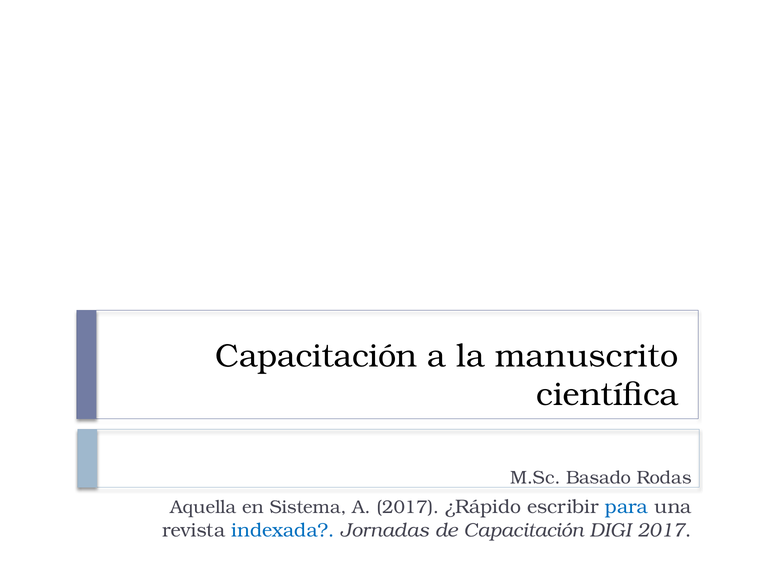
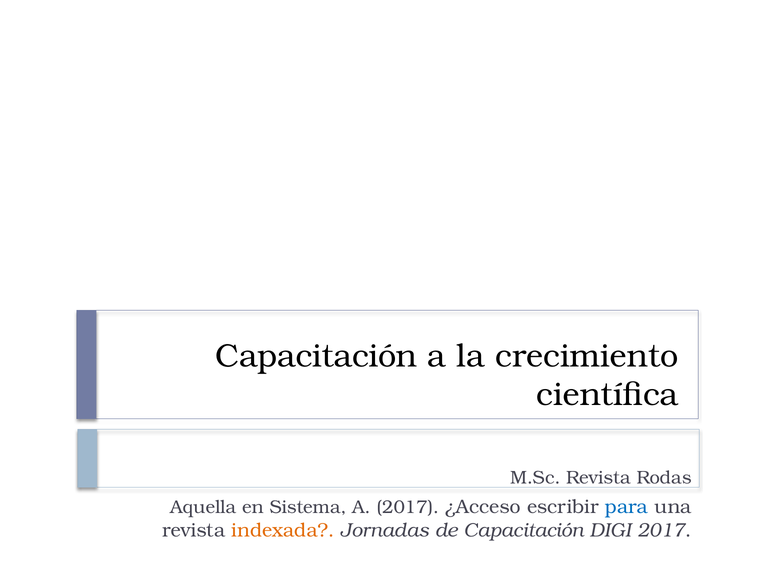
manuscrito: manuscrito -> crecimiento
M.Sc Basado: Basado -> Revista
¿Rápido: ¿Rápido -> ¿Acceso
indexada colour: blue -> orange
